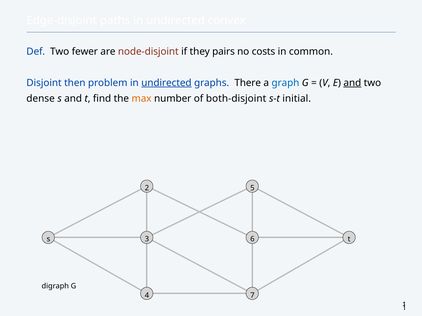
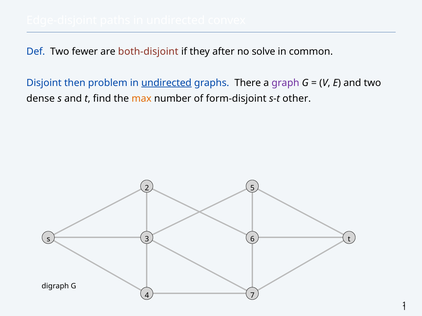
node-disjoint: node-disjoint -> both-disjoint
pairs: pairs -> after
costs: costs -> solve
graph colour: blue -> purple
and at (352, 83) underline: present -> none
both-disjoint: both-disjoint -> form-disjoint
initial: initial -> other
